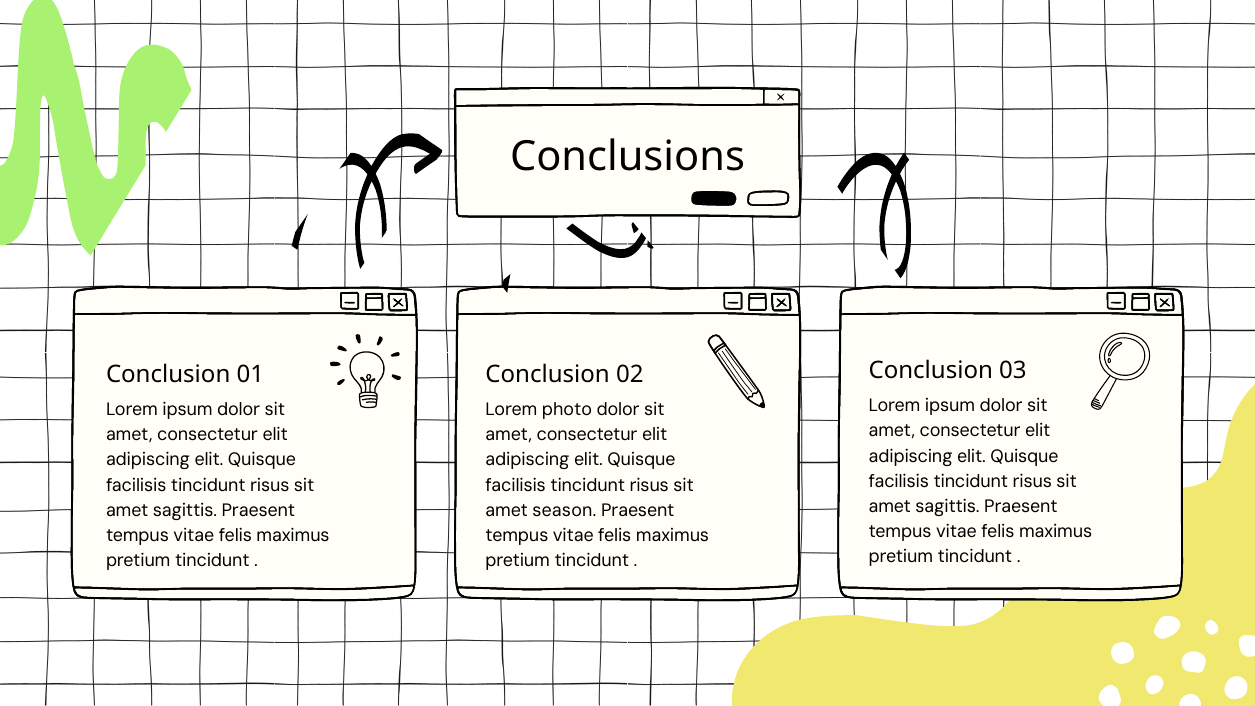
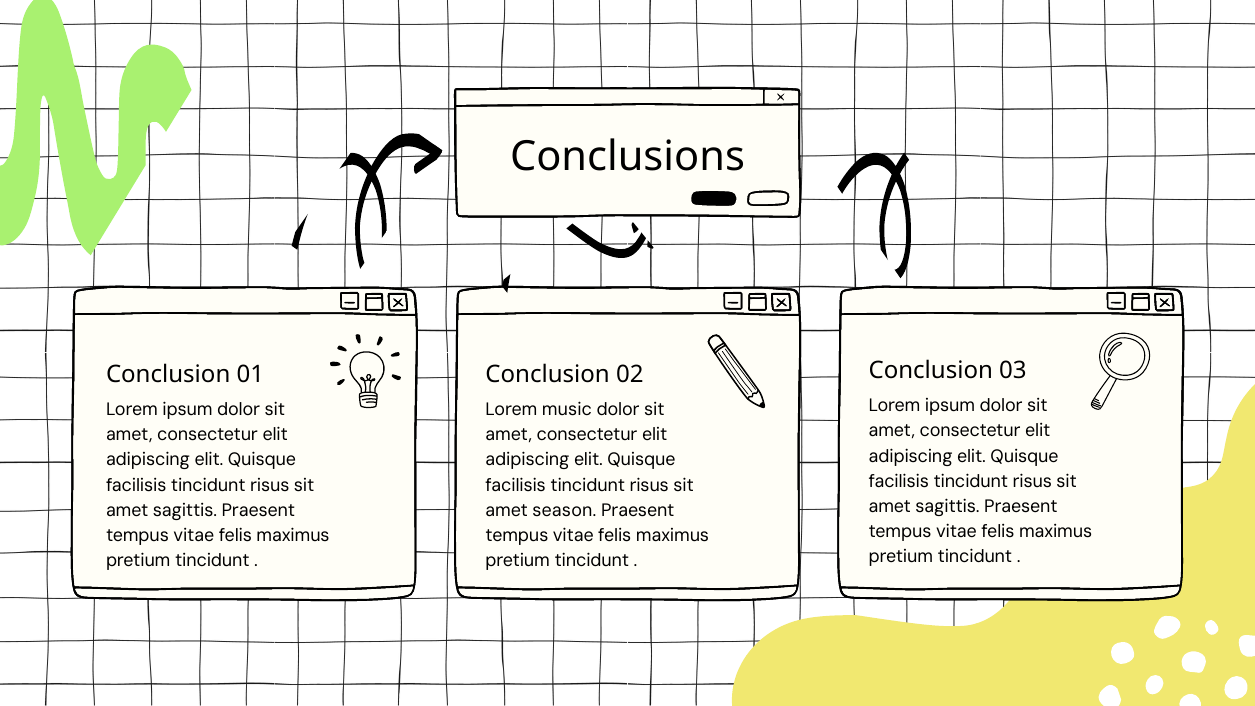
photo: photo -> music
